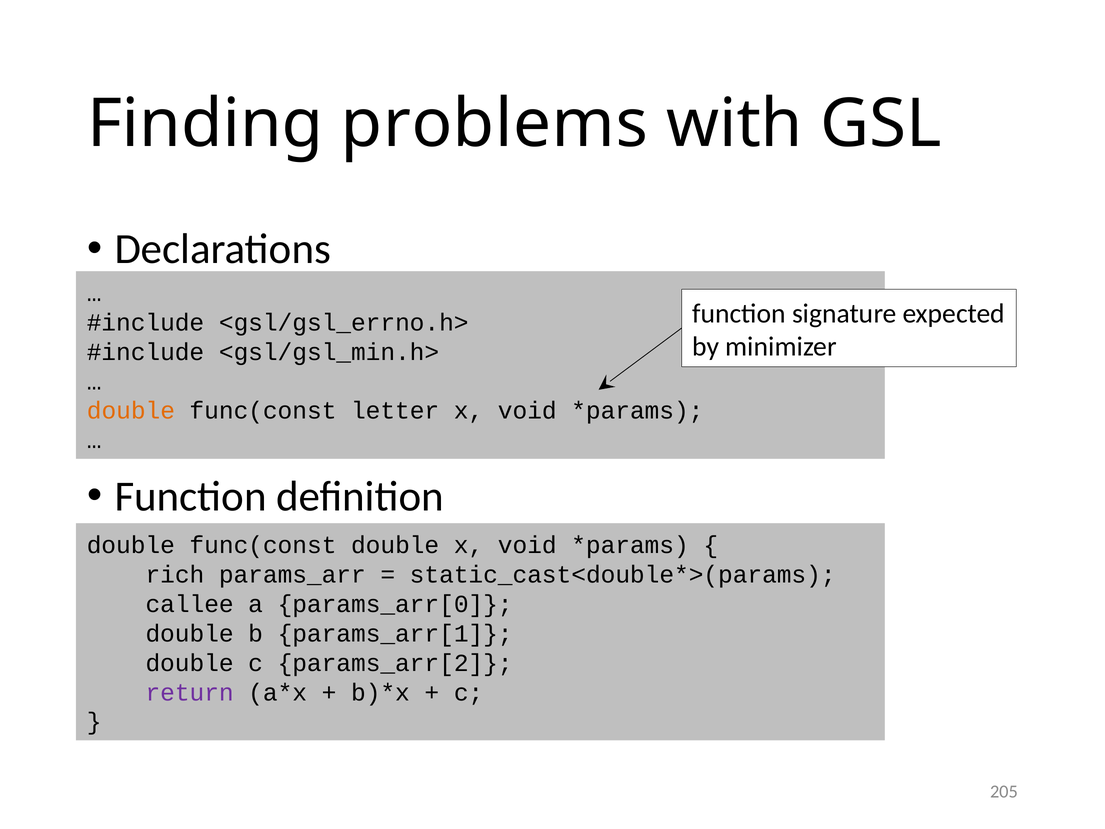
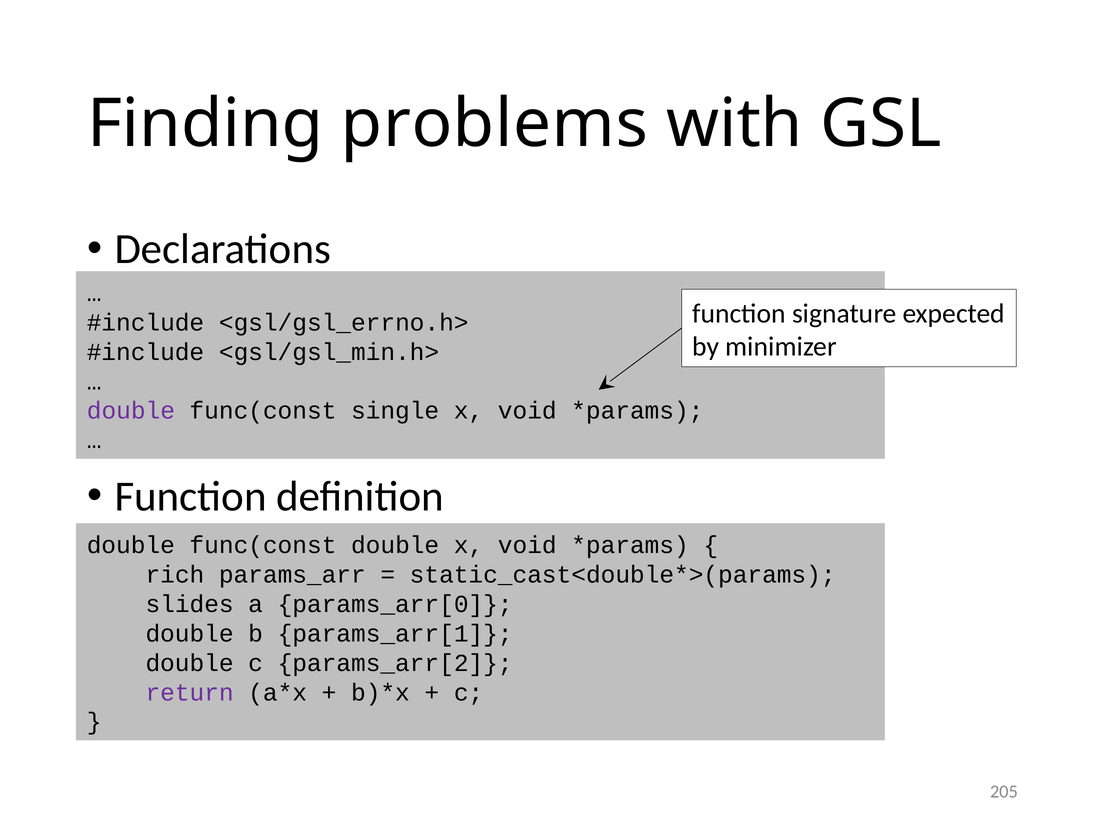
double at (131, 411) colour: orange -> purple
letter: letter -> single
callee: callee -> slides
